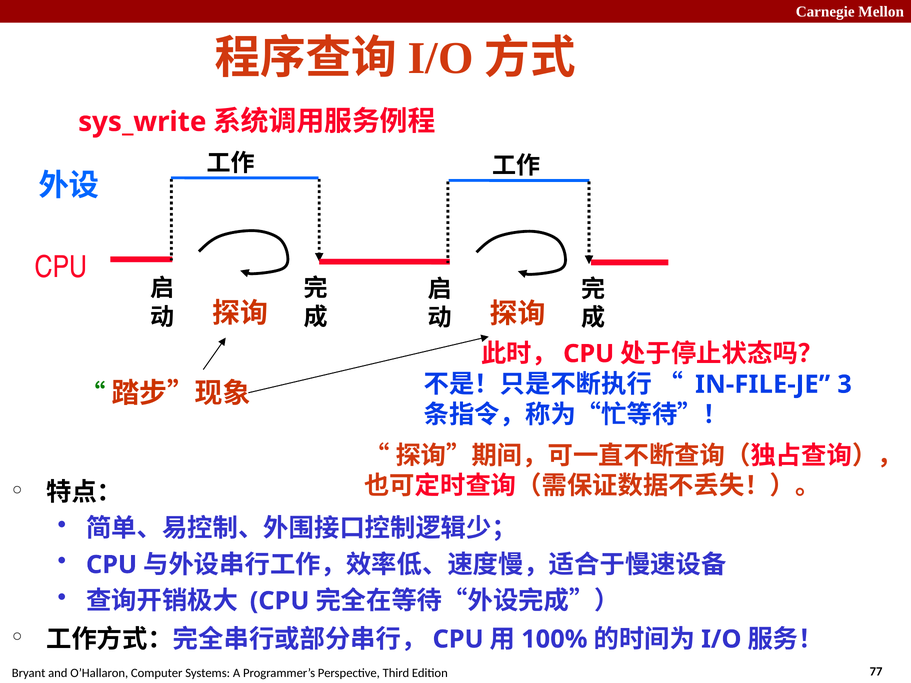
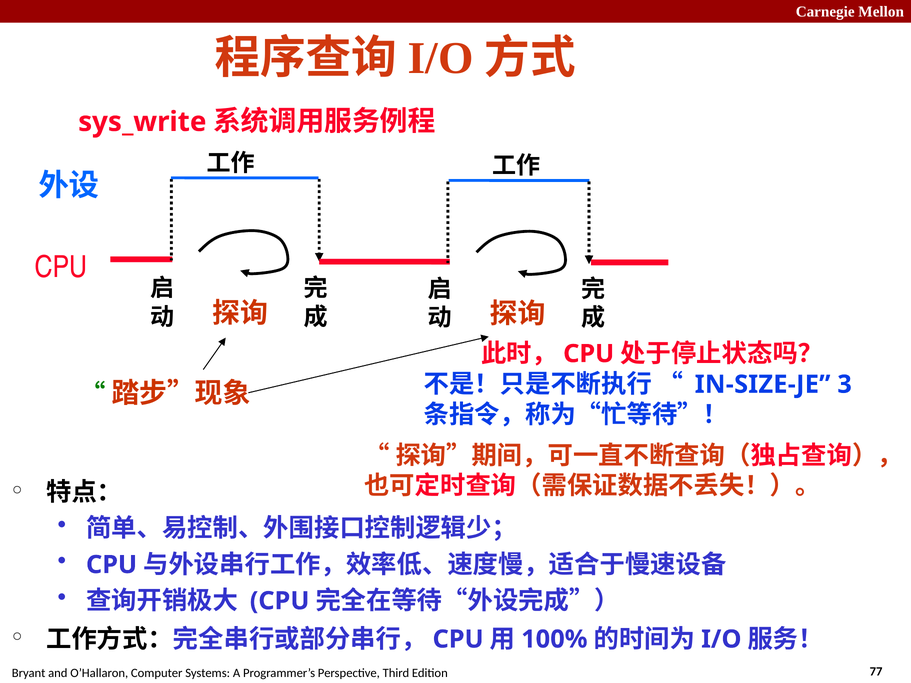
IN-FILE-JE: IN-FILE-JE -> IN-SIZE-JE
